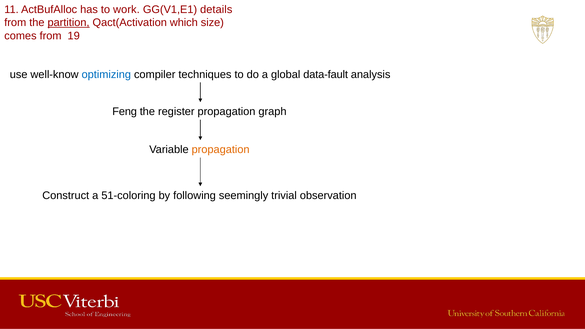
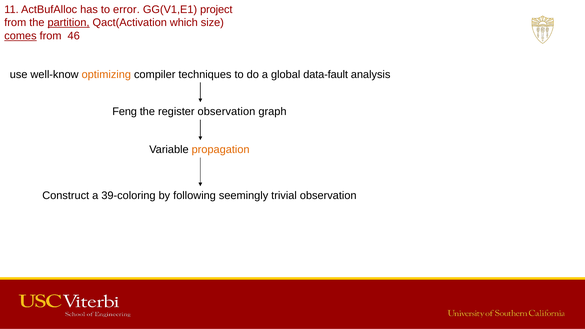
work: work -> error
details: details -> project
comes underline: none -> present
19: 19 -> 46
optimizing colour: blue -> orange
register propagation: propagation -> observation
51-coloring: 51-coloring -> 39-coloring
